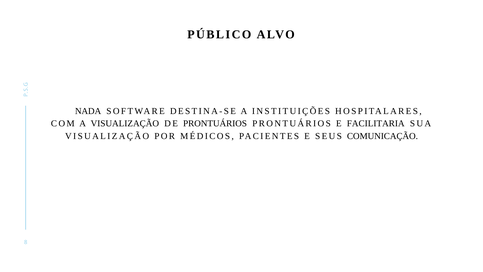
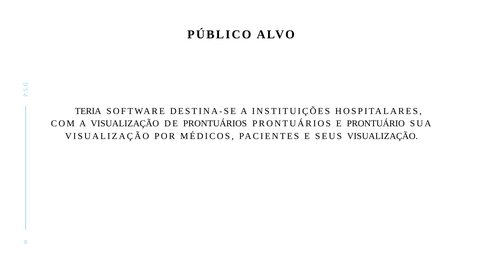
NADA: NADA -> TERIA
FACILITARIA: FACILITARIA -> PRONTUÁRIO
SEUS COMUNICAÇÃO: COMUNICAÇÃO -> VISUALIZAÇÃO
